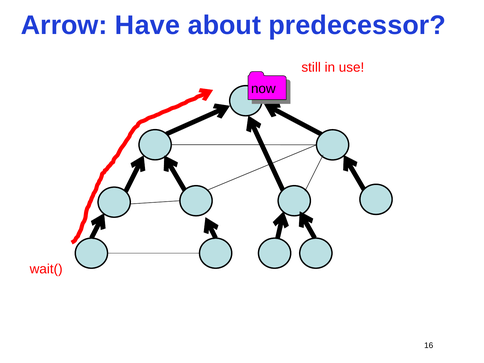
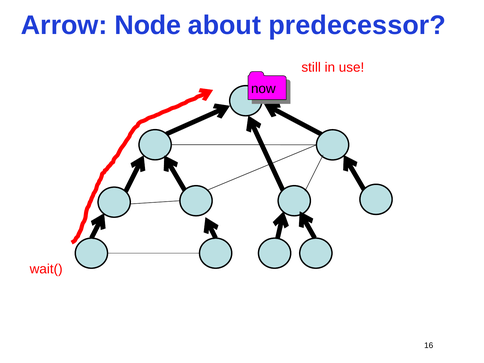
Have: Have -> Node
